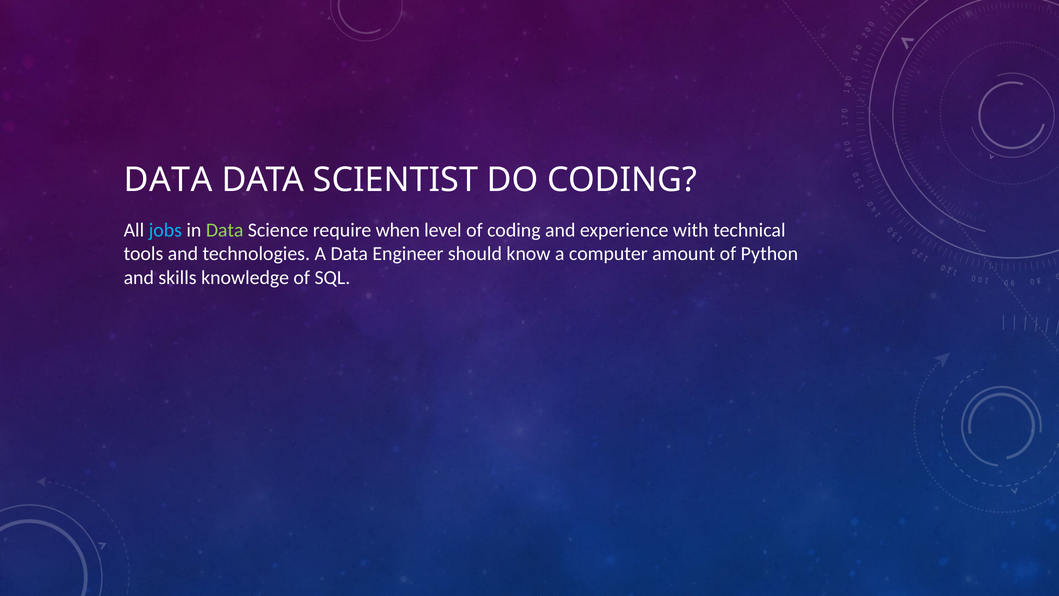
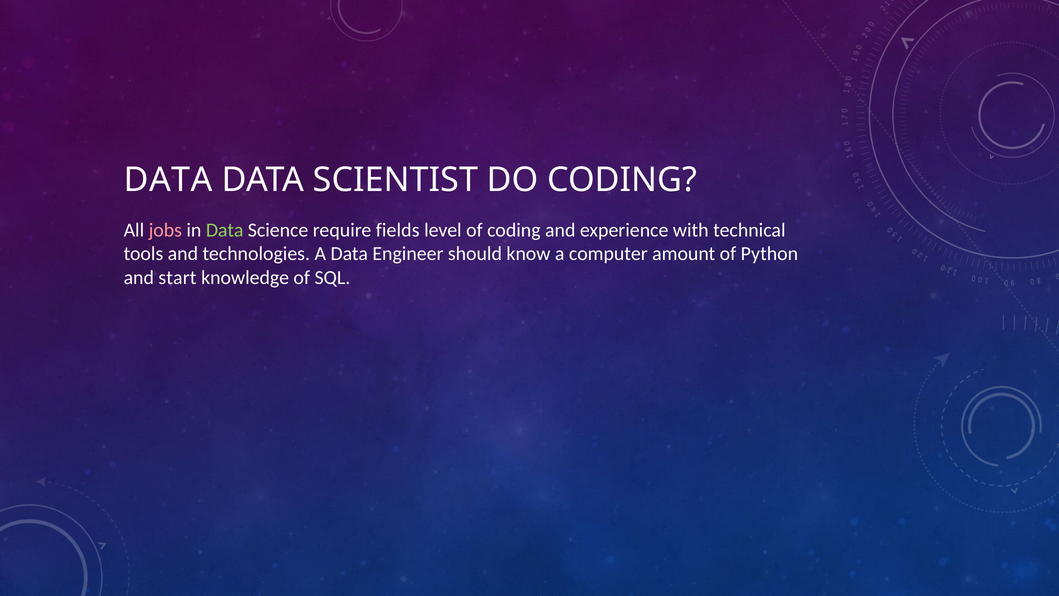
jobs colour: light blue -> pink
when: when -> fields
skills: skills -> start
